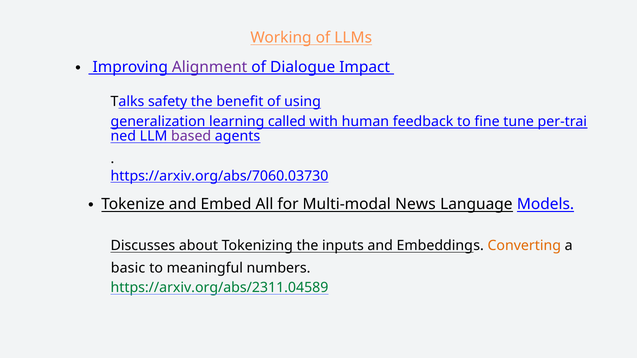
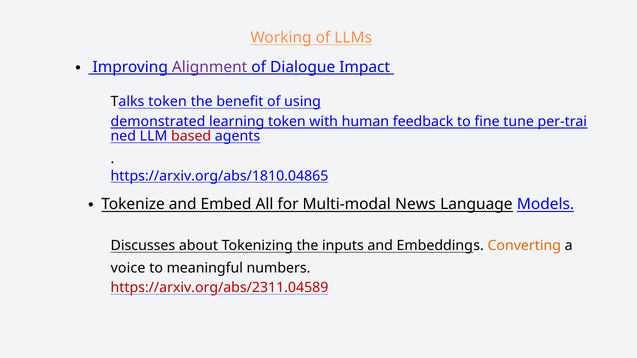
Talks safety: safety -> token
generalization: generalization -> demonstrated
learning called: called -> token
based colour: purple -> red
https://arxiv.org/abs/7060.03730: https://arxiv.org/abs/7060.03730 -> https://arxiv.org/abs/1810.04865
basic: basic -> voice
https://arxiv.org/abs/2311.04589 colour: green -> red
